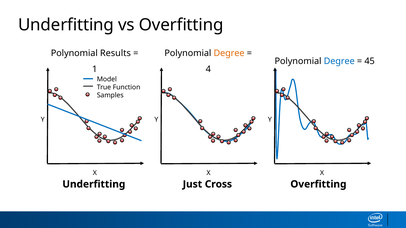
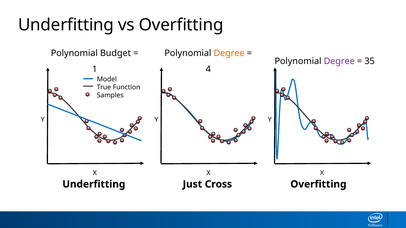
Results: Results -> Budget
Degree at (339, 61) colour: blue -> purple
45: 45 -> 35
